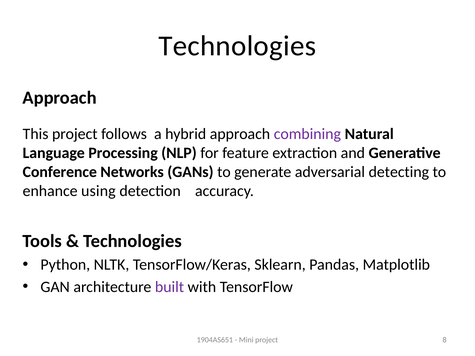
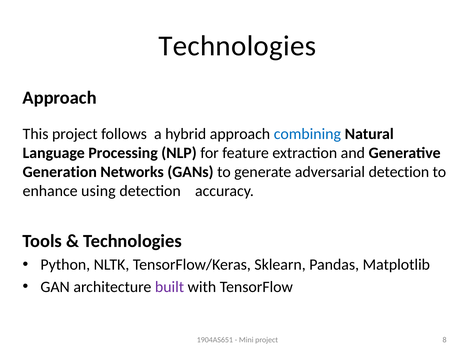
combining colour: purple -> blue
Conference: Conference -> Generation
adversarial detecting: detecting -> detection
